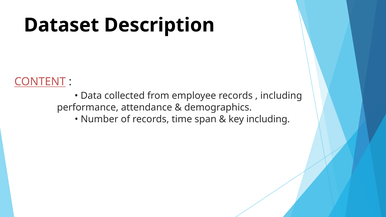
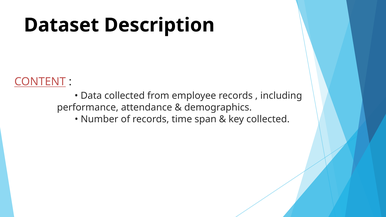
key including: including -> collected
